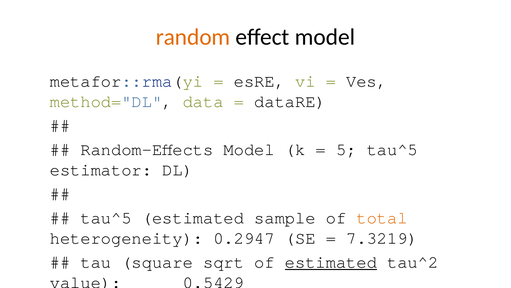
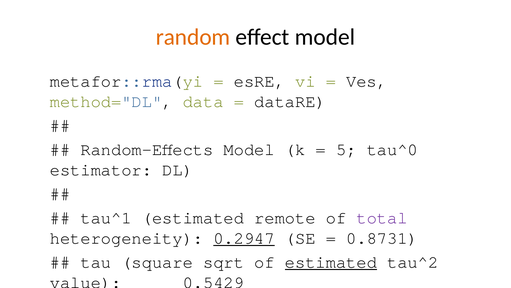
5 tau^5: tau^5 -> tau^0
tau^5 at (106, 217): tau^5 -> tau^1
sample: sample -> remote
total at (382, 217) colour: orange -> purple
0.2947 underline: none -> present
7.3219: 7.3219 -> 0.8731
